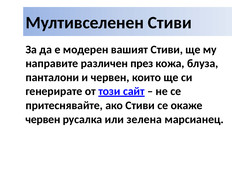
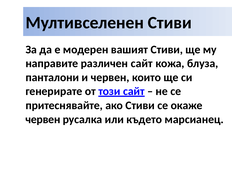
различен през: през -> сайт
зелена: зелена -> където
